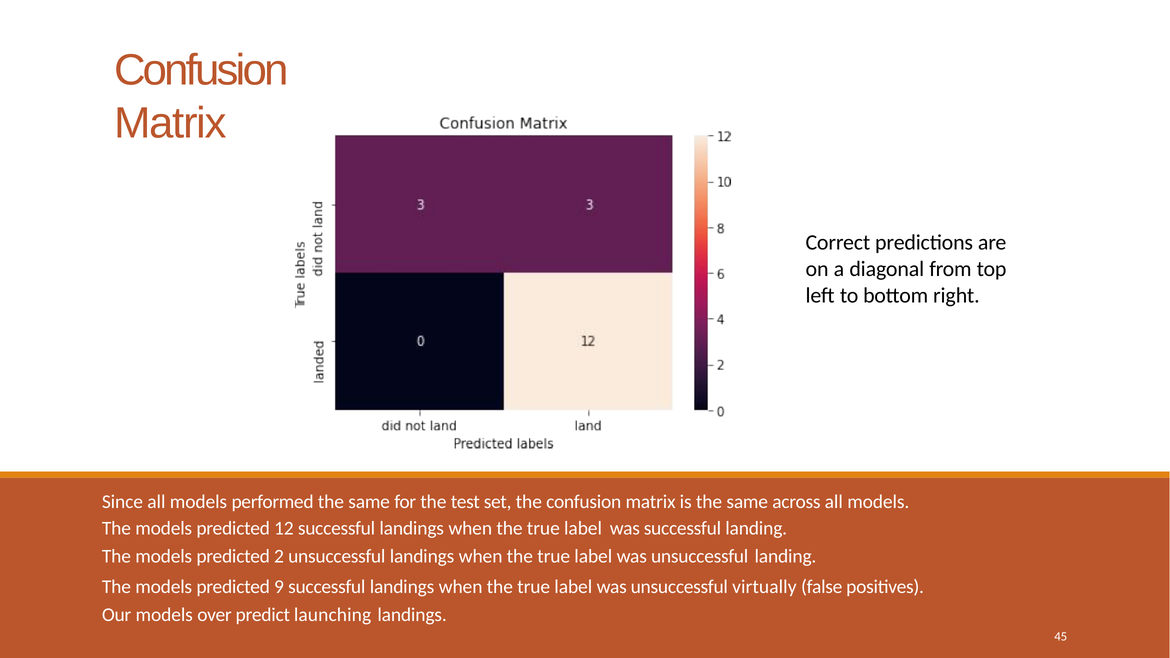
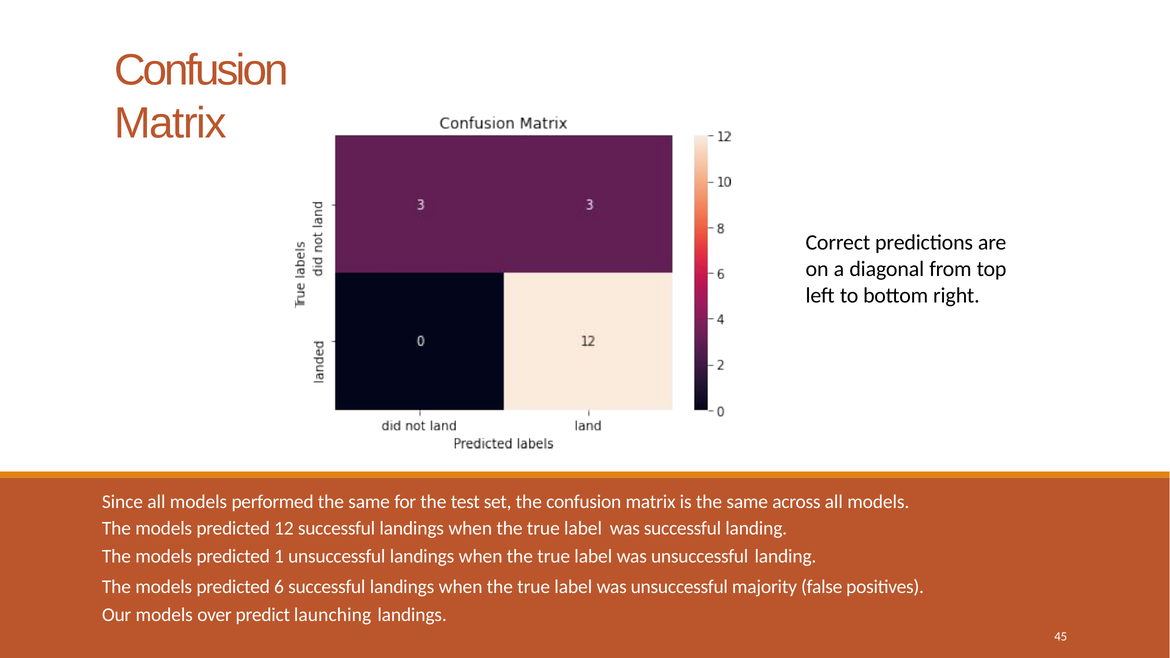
2: 2 -> 1
9: 9 -> 6
virtually: virtually -> majority
